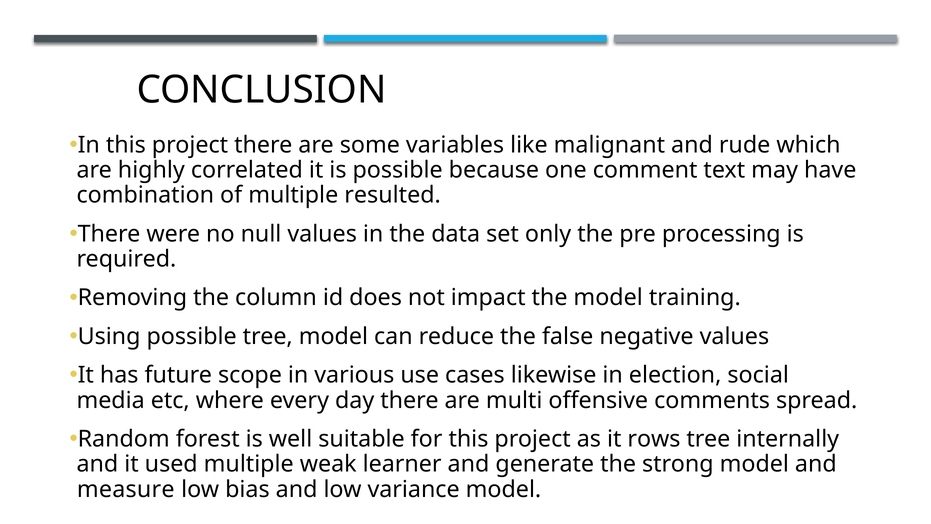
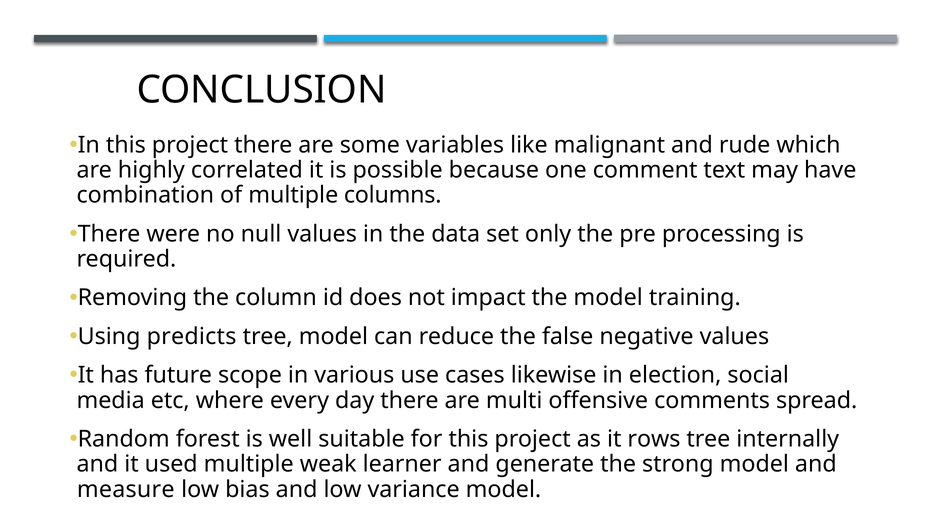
resulted: resulted -> columns
Using possible: possible -> predicts
